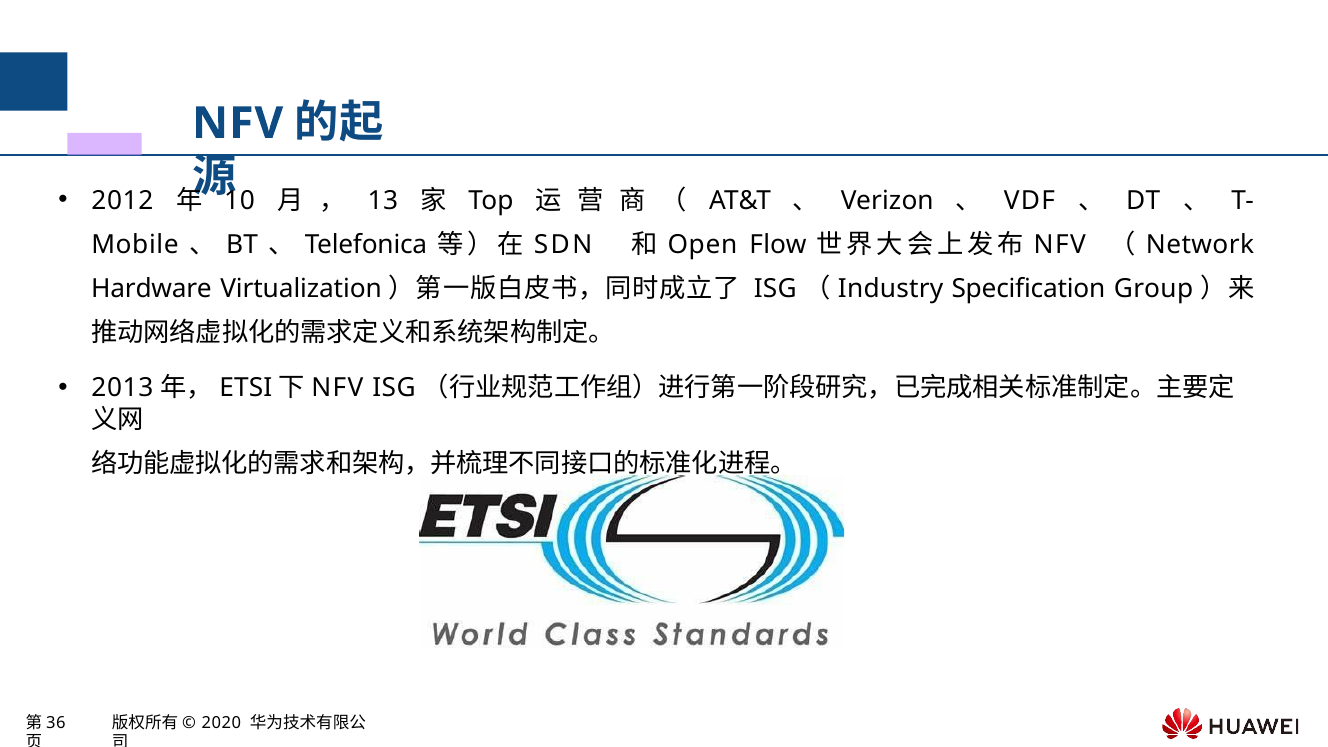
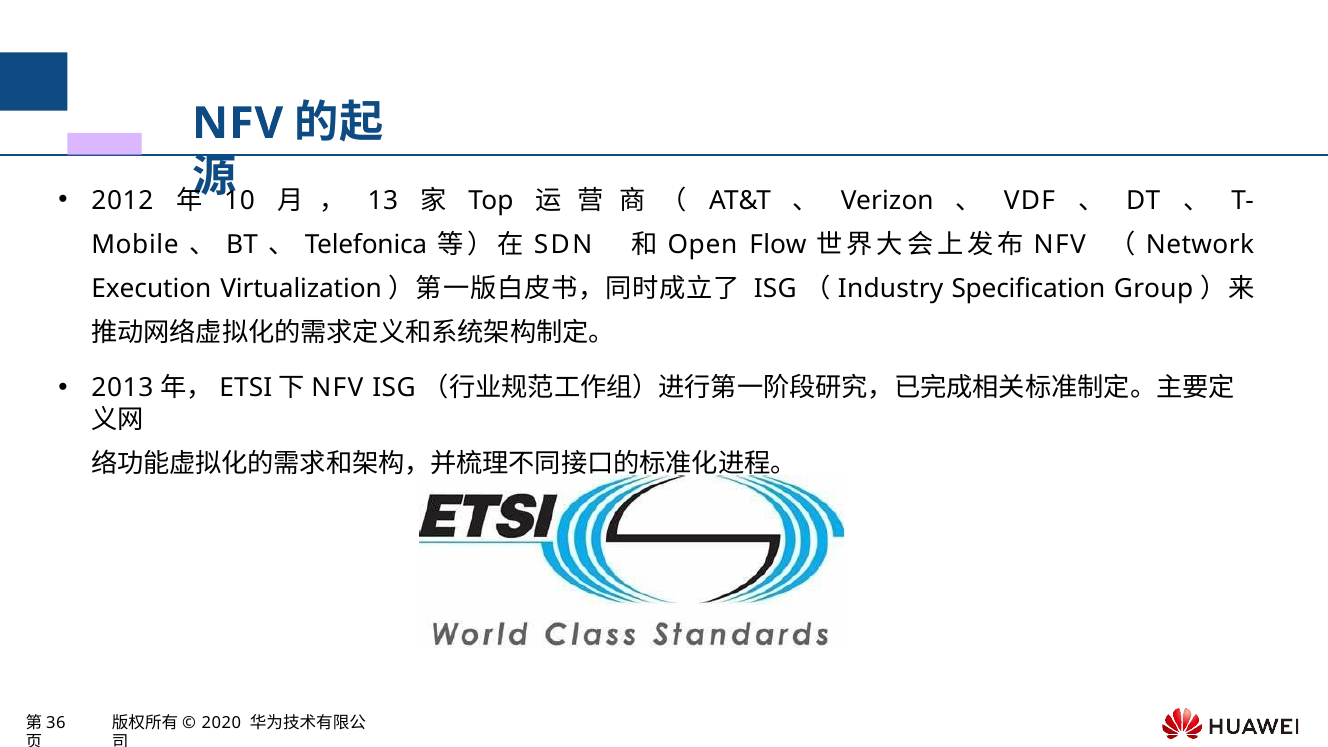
Hardware: Hardware -> Execution
